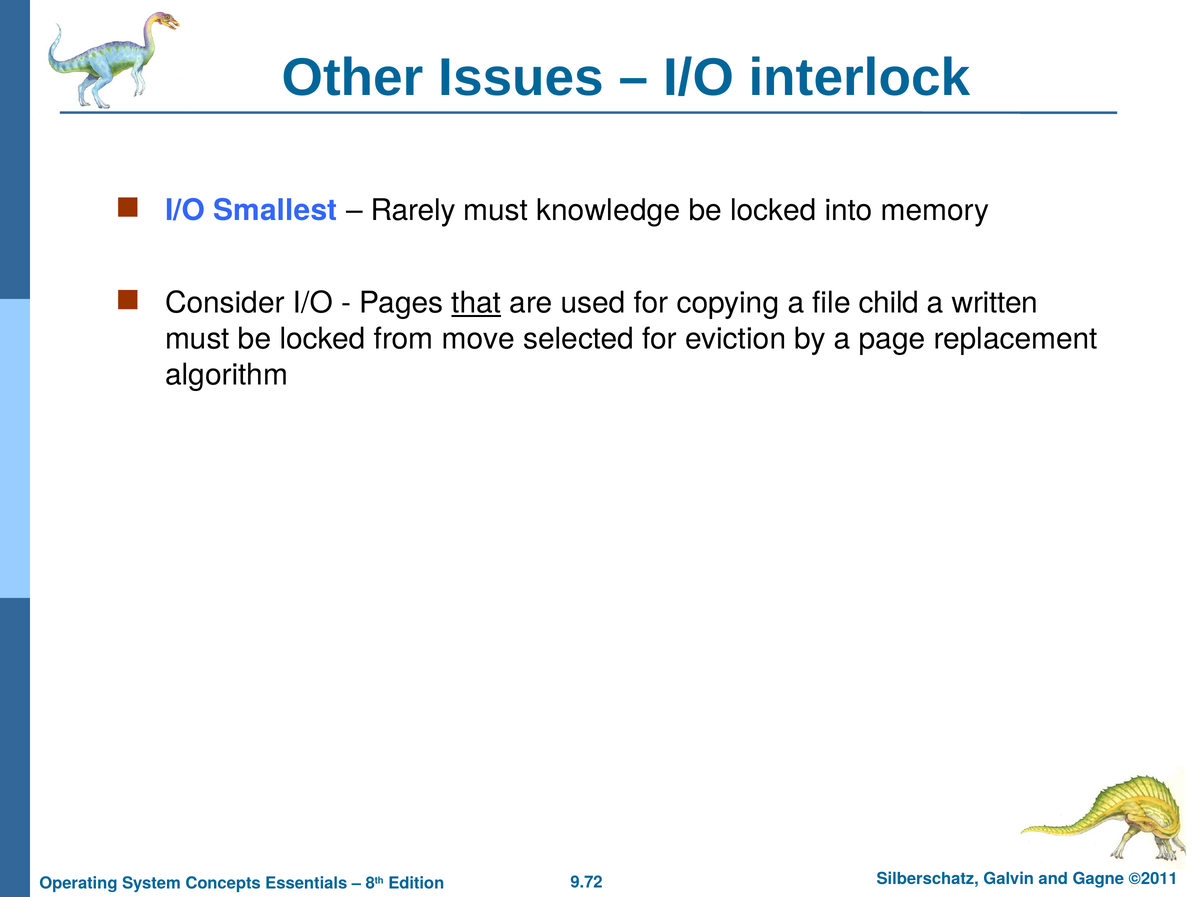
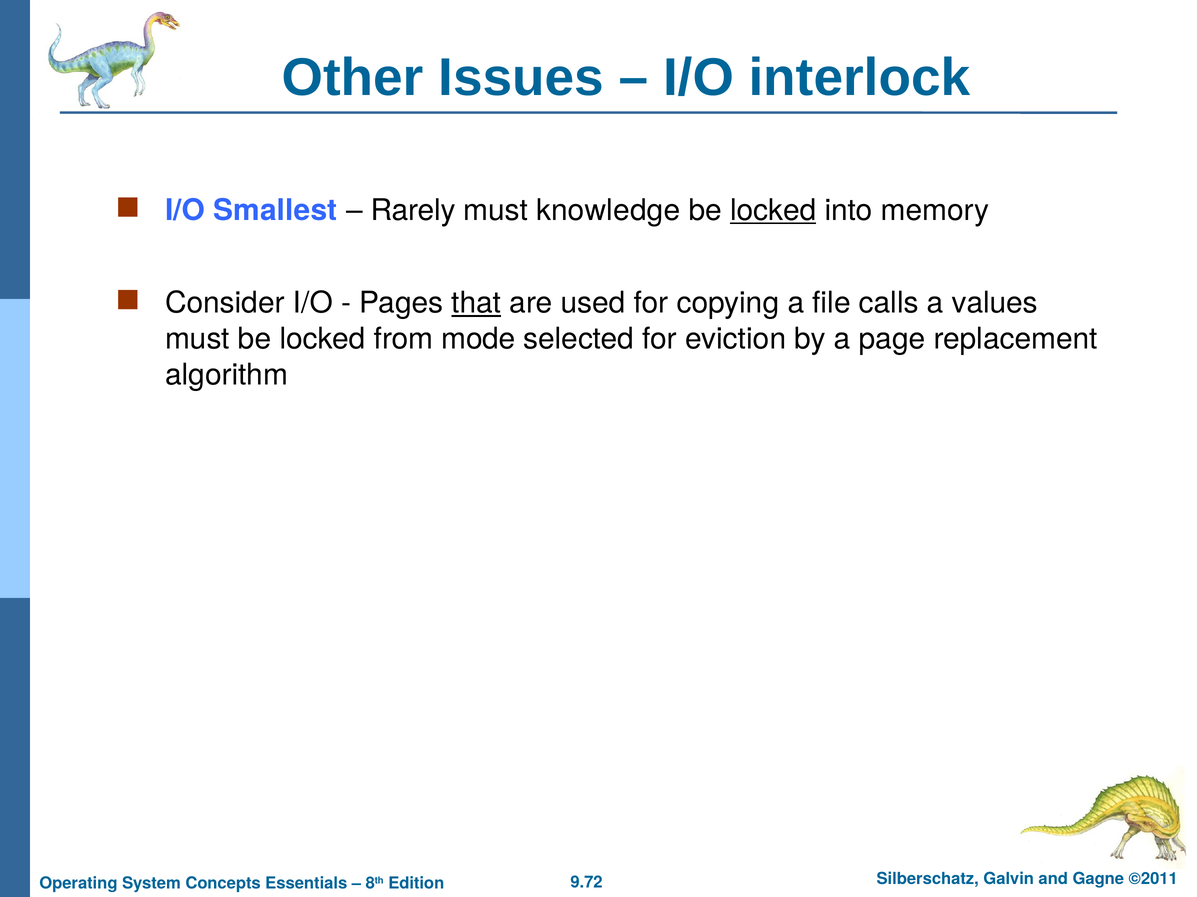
locked at (773, 211) underline: none -> present
child: child -> calls
written: written -> values
move: move -> mode
